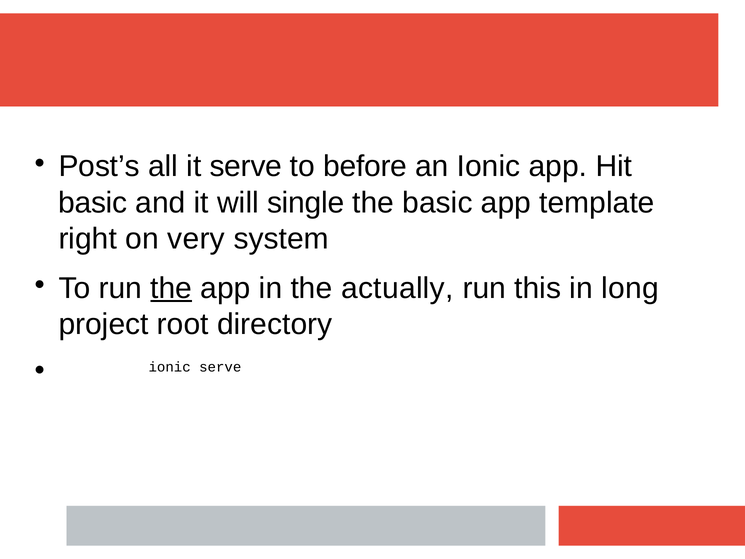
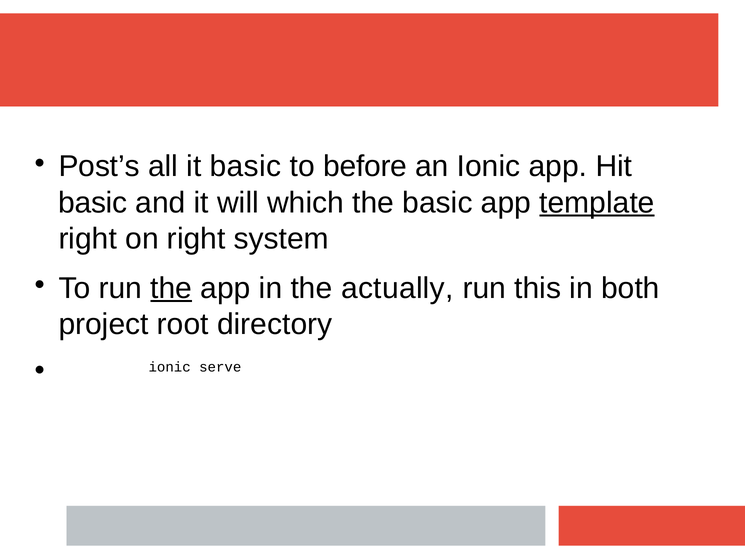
it serve: serve -> basic
single: single -> which
template underline: none -> present
on very: very -> right
long: long -> both
